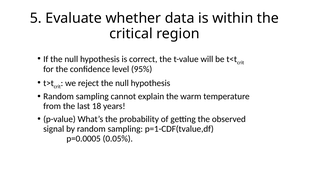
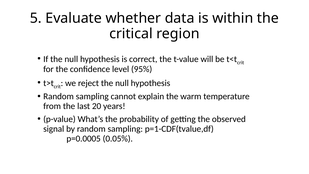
18: 18 -> 20
